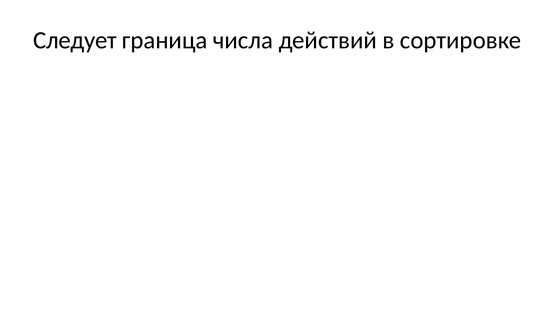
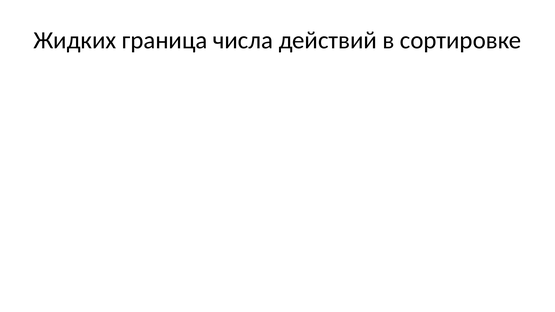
Следует: Следует -> Жидких
